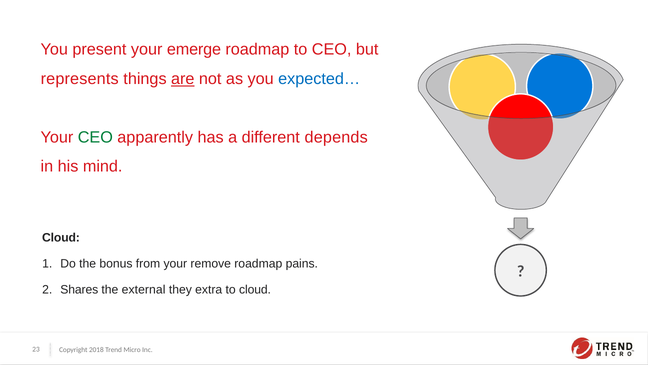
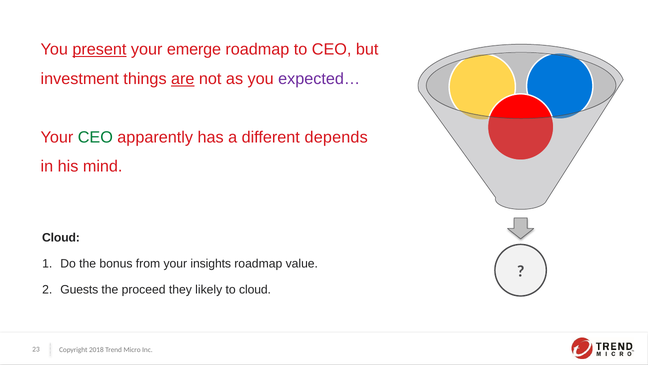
present underline: none -> present
represents: represents -> investment
expected… colour: blue -> purple
remove: remove -> insights
pains: pains -> value
Shares: Shares -> Guests
external: external -> proceed
extra: extra -> likely
